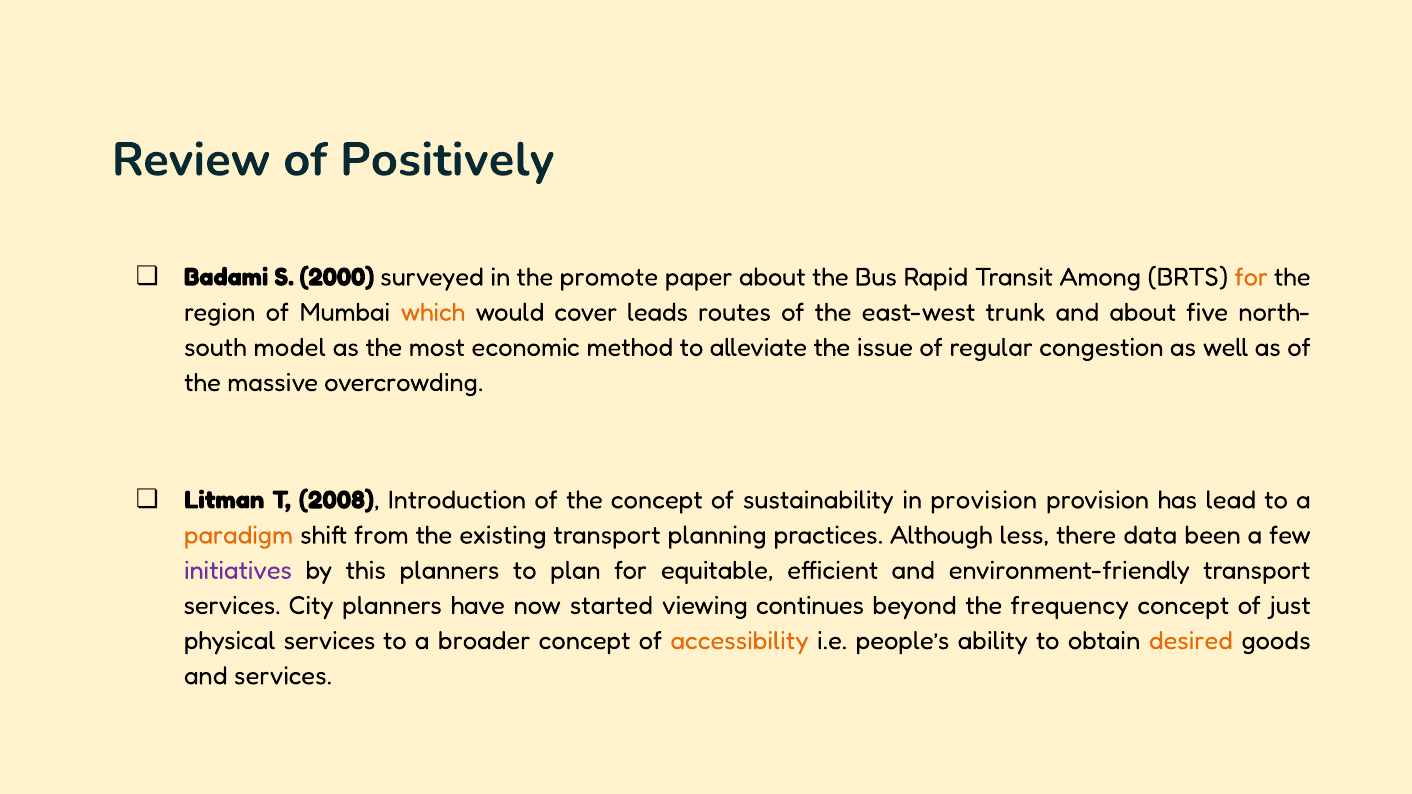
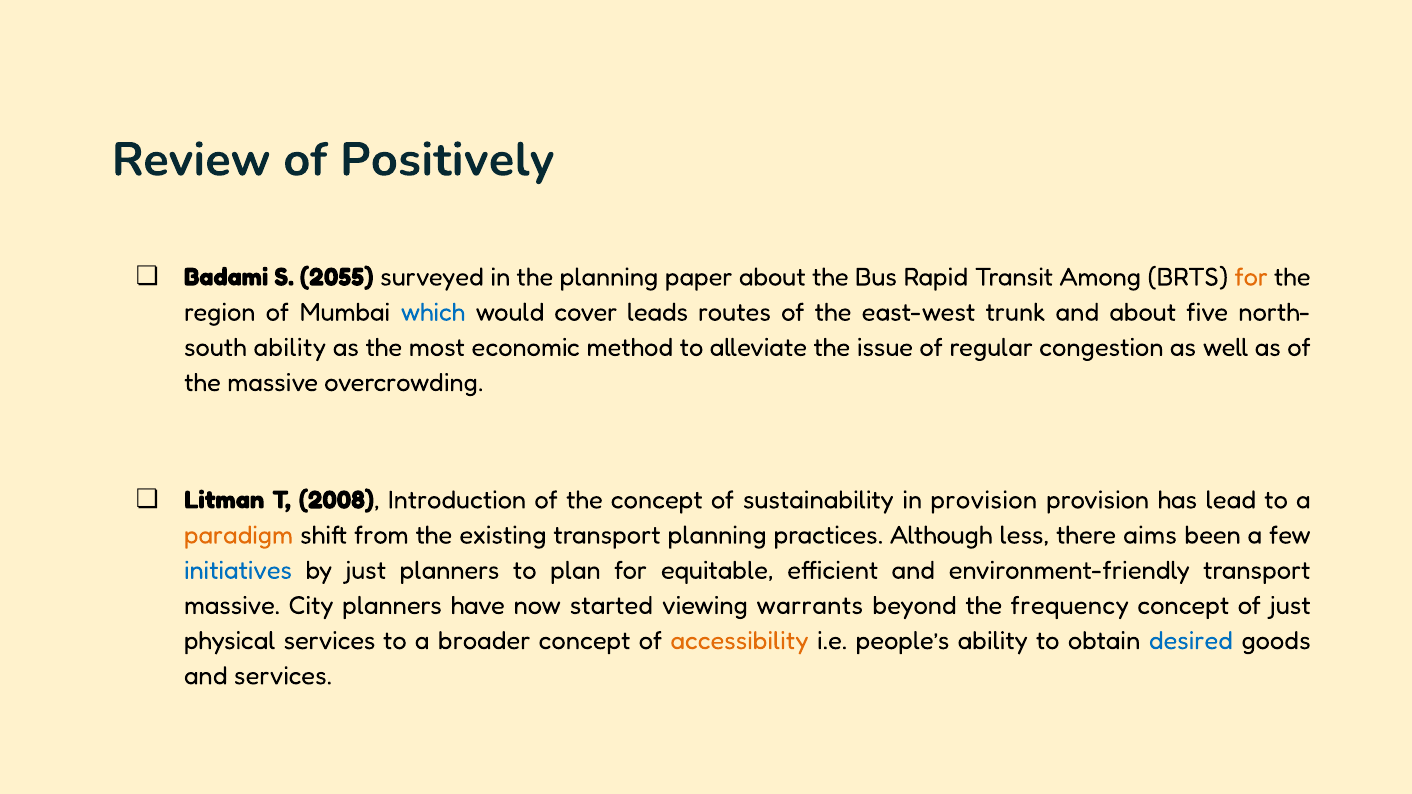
2000: 2000 -> 2055
the promote: promote -> planning
which colour: orange -> blue
model at (290, 347): model -> ability
data: data -> aims
initiatives colour: purple -> blue
by this: this -> just
services at (232, 606): services -> massive
continues: continues -> warrants
desired colour: orange -> blue
